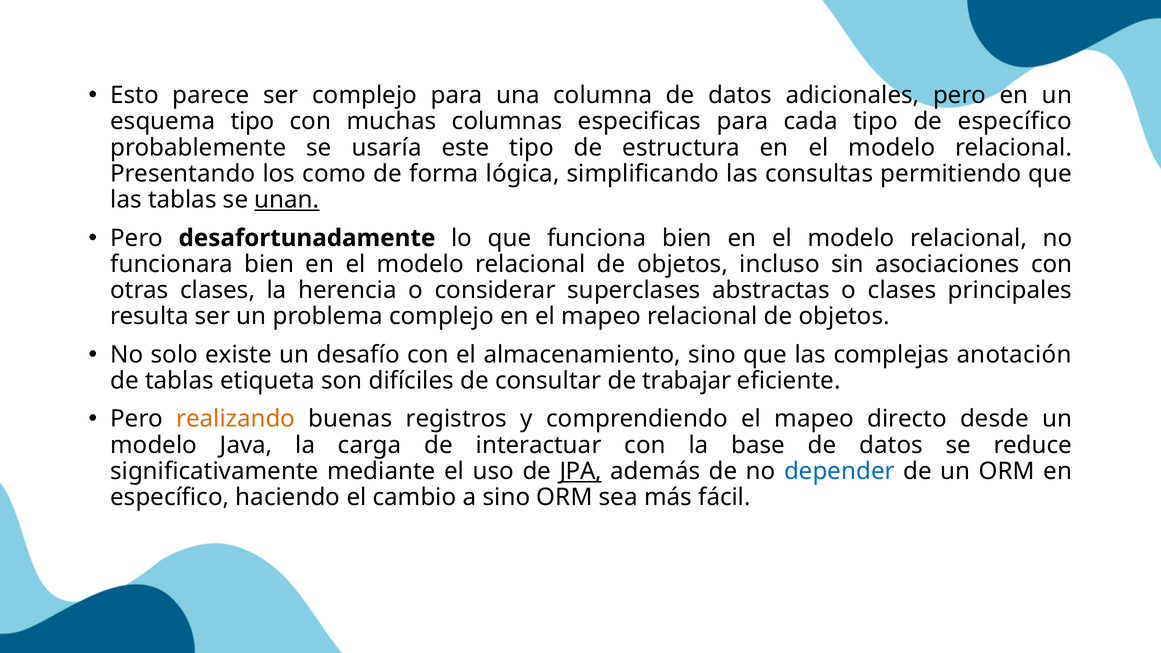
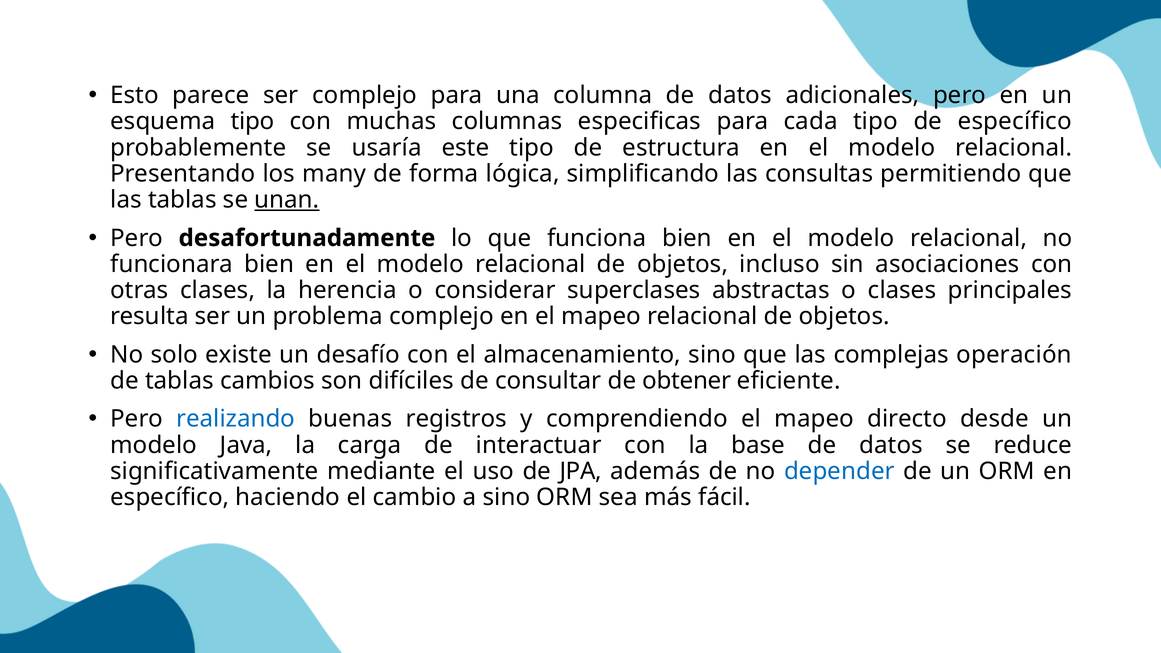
como: como -> many
anotación: anotación -> operación
etiqueta: etiqueta -> cambios
trabajar: trabajar -> obtener
realizando colour: orange -> blue
JPA underline: present -> none
